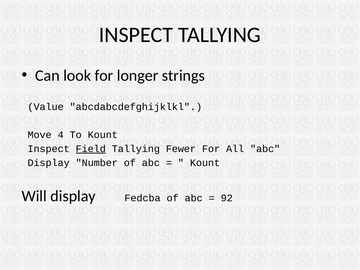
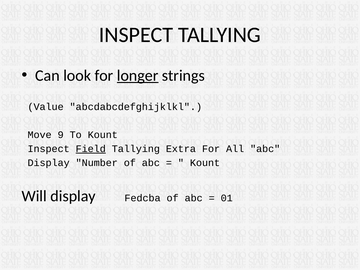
longer underline: none -> present
4: 4 -> 9
Fewer: Fewer -> Extra
92: 92 -> 01
